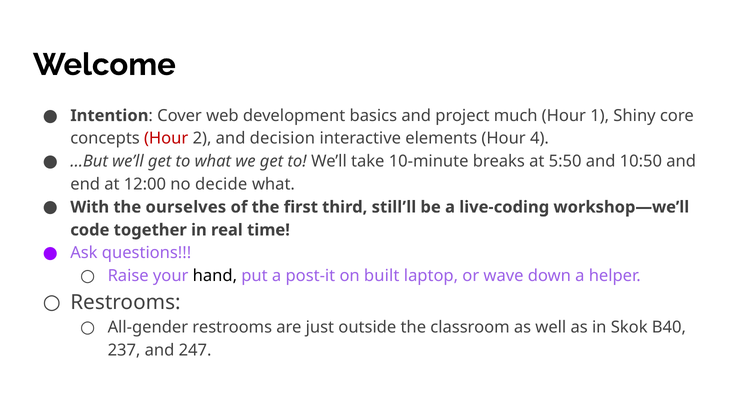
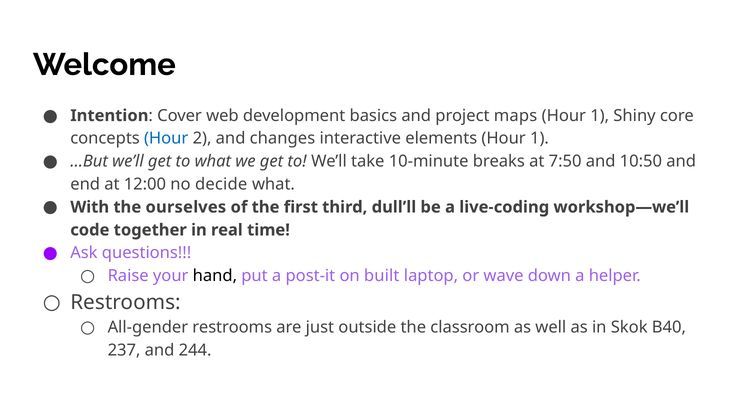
much: much -> maps
Hour at (166, 139) colour: red -> blue
decision: decision -> changes
elements Hour 4: 4 -> 1
5:50: 5:50 -> 7:50
still’ll: still’ll -> dull’ll
247: 247 -> 244
